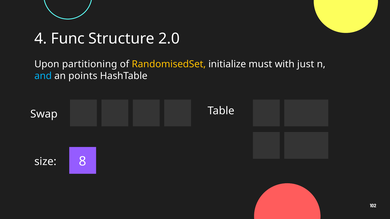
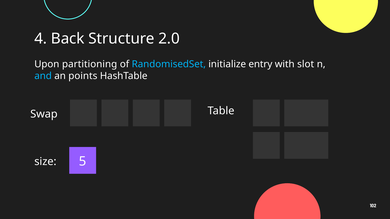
Func: Func -> Back
RandomisedSet colour: yellow -> light blue
must: must -> entry
just: just -> slot
8: 8 -> 5
